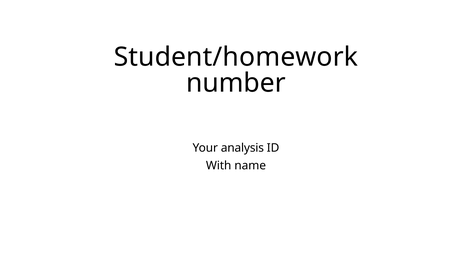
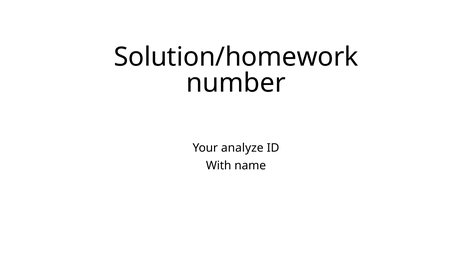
Student/homework: Student/homework -> Solution/homework
analysis: analysis -> analyze
